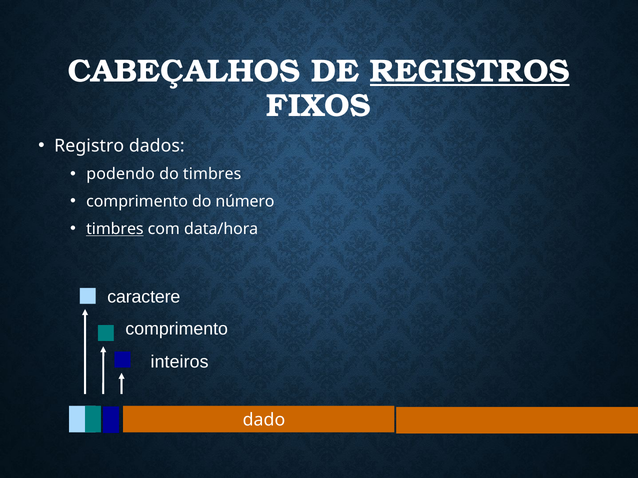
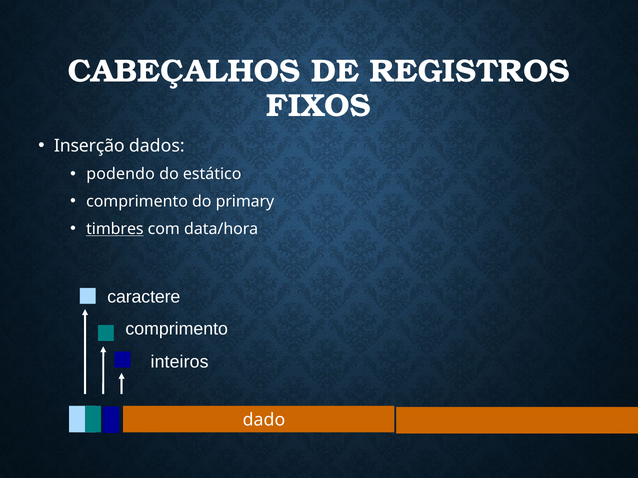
REGISTROS underline: present -> none
Registro: Registro -> Inserção
do timbres: timbres -> estático
número: número -> primary
